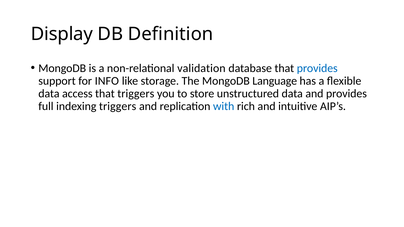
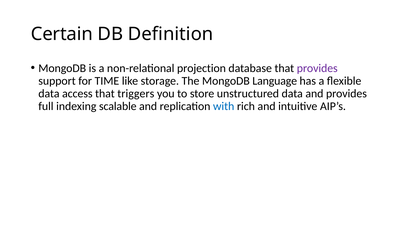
Display: Display -> Certain
validation: validation -> projection
provides at (317, 68) colour: blue -> purple
INFO: INFO -> TIME
indexing triggers: triggers -> scalable
